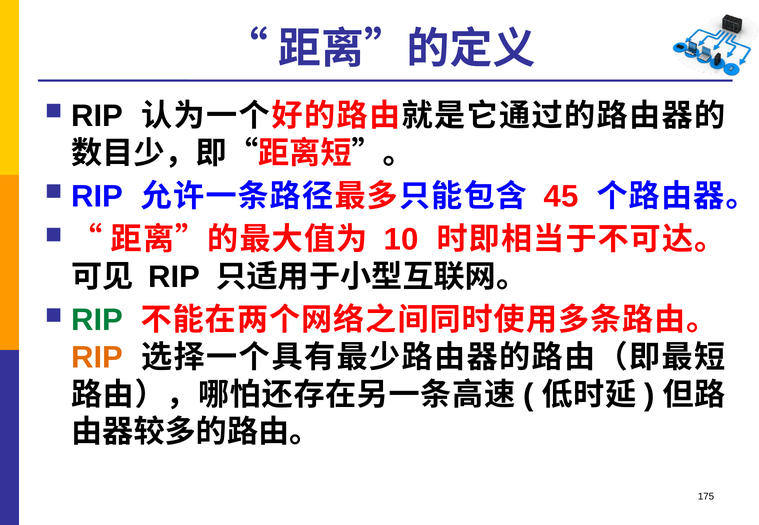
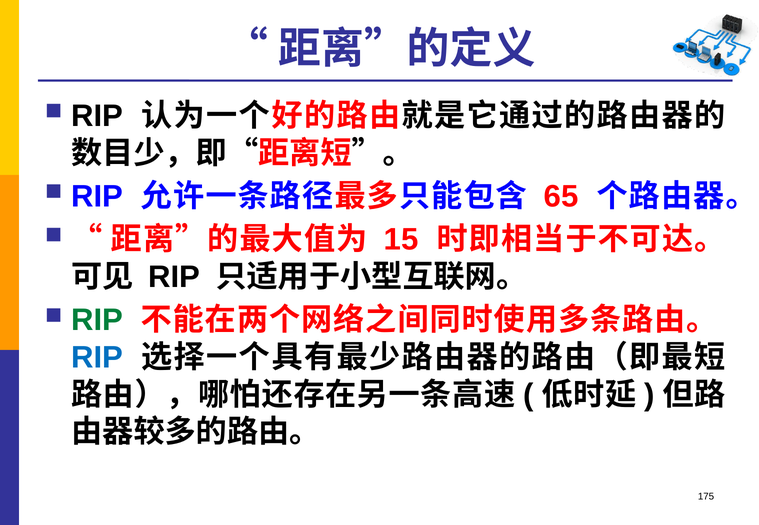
45: 45 -> 65
10: 10 -> 15
RIP at (97, 358) colour: orange -> blue
